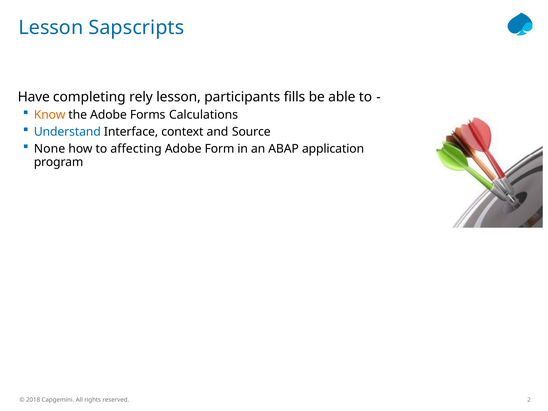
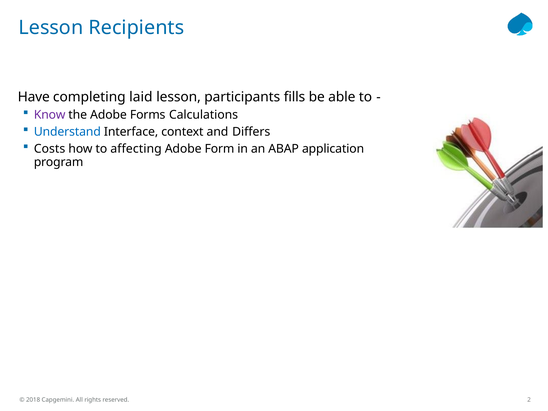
Sapscripts: Sapscripts -> Recipients
rely: rely -> laid
Know colour: orange -> purple
Source: Source -> Differs
None: None -> Costs
